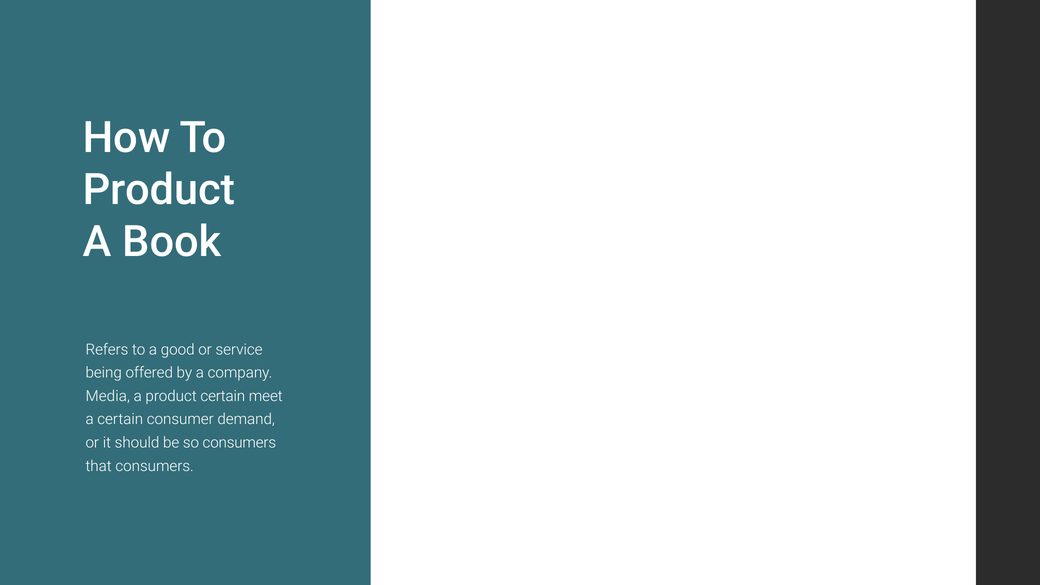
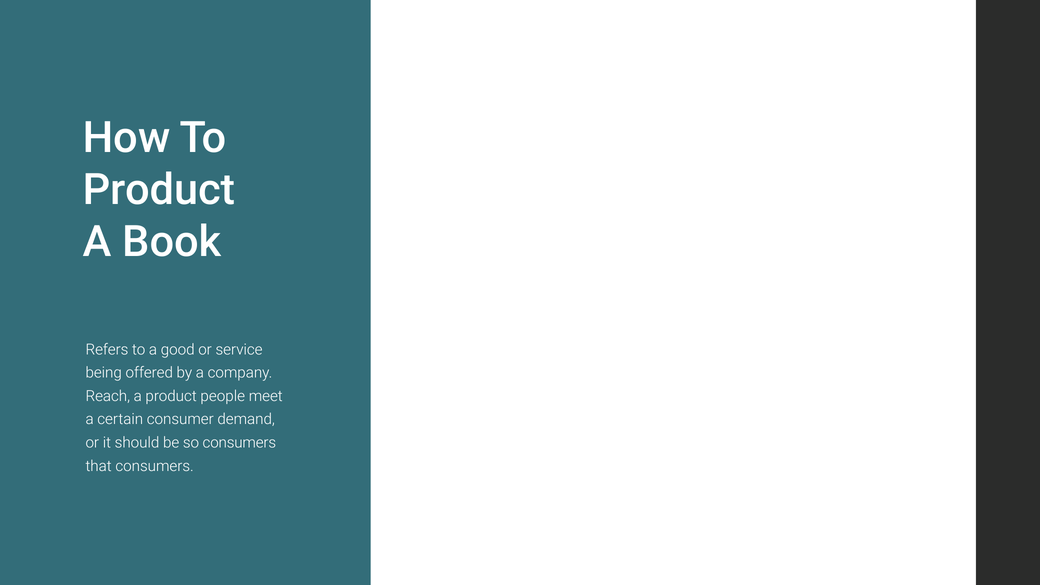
Media: Media -> Reach
product certain: certain -> people
